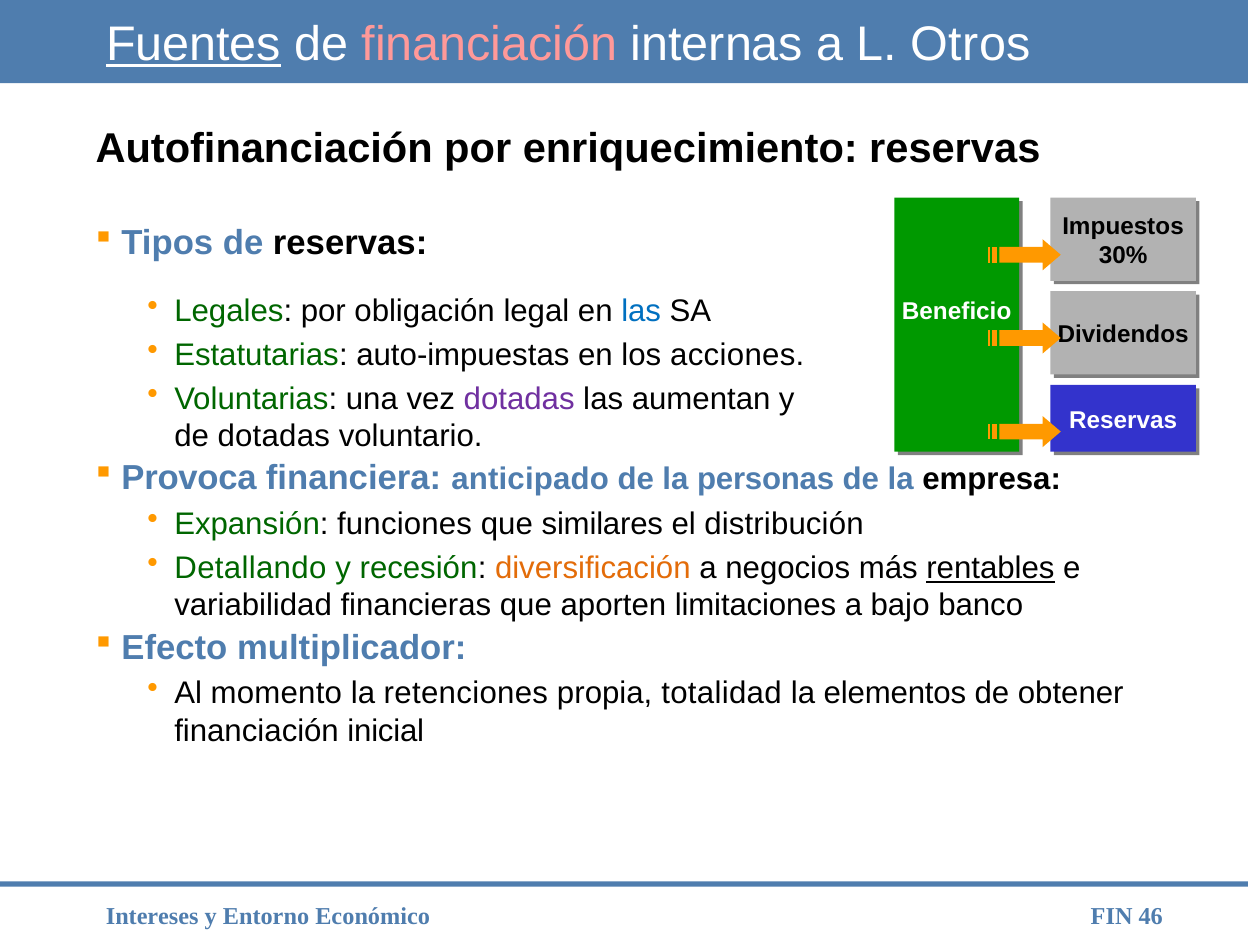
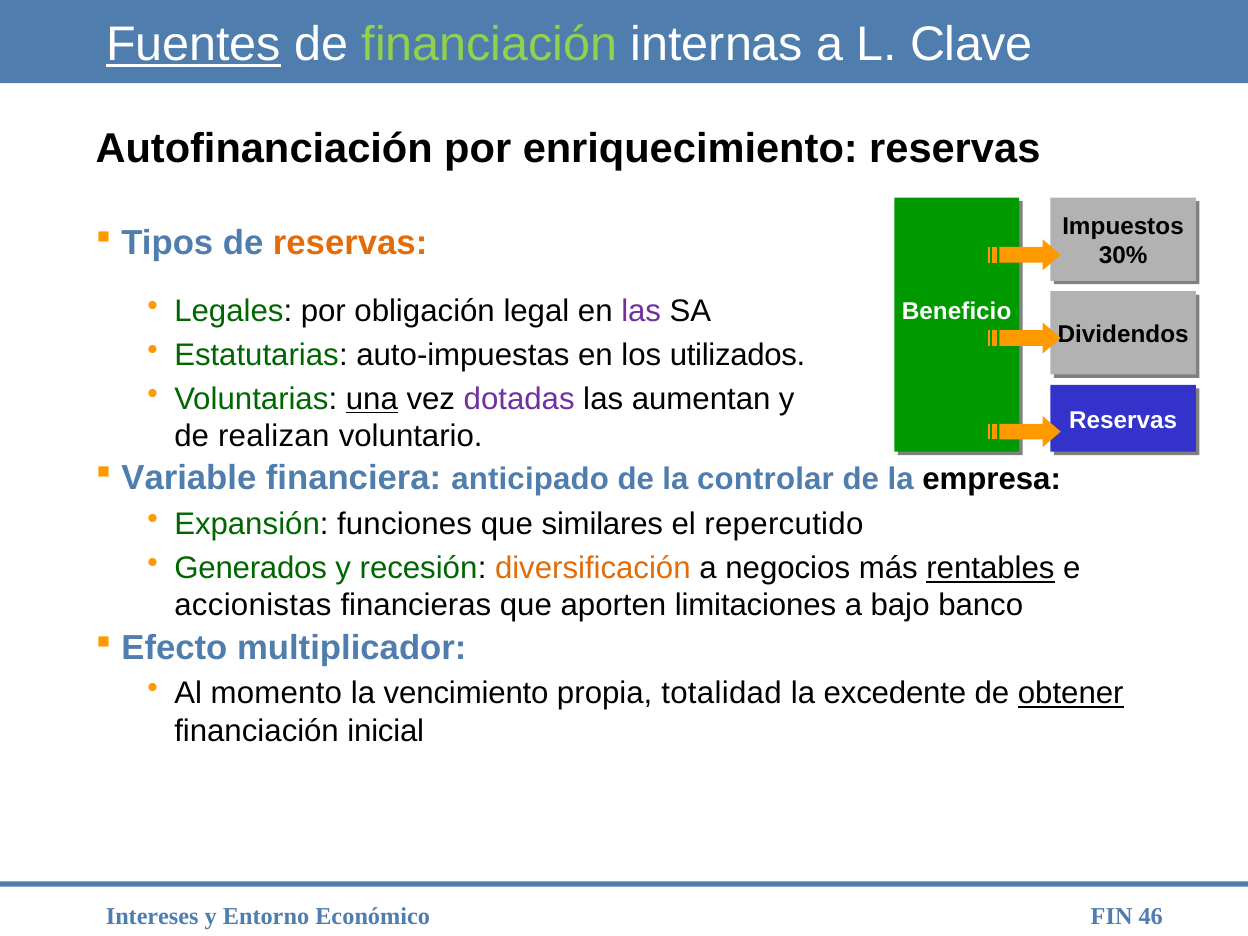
financiación at (490, 45) colour: pink -> light green
Otros: Otros -> Clave
reservas at (350, 243) colour: black -> orange
las at (641, 312) colour: blue -> purple
acciones: acciones -> utilizados
una underline: none -> present
de dotadas: dotadas -> realizan
Provoca: Provoca -> Variable
personas: personas -> controlar
distribución: distribución -> repercutido
Detallando: Detallando -> Generados
variabilidad: variabilidad -> accionistas
retenciones: retenciones -> vencimiento
elementos: elementos -> excedente
obtener underline: none -> present
